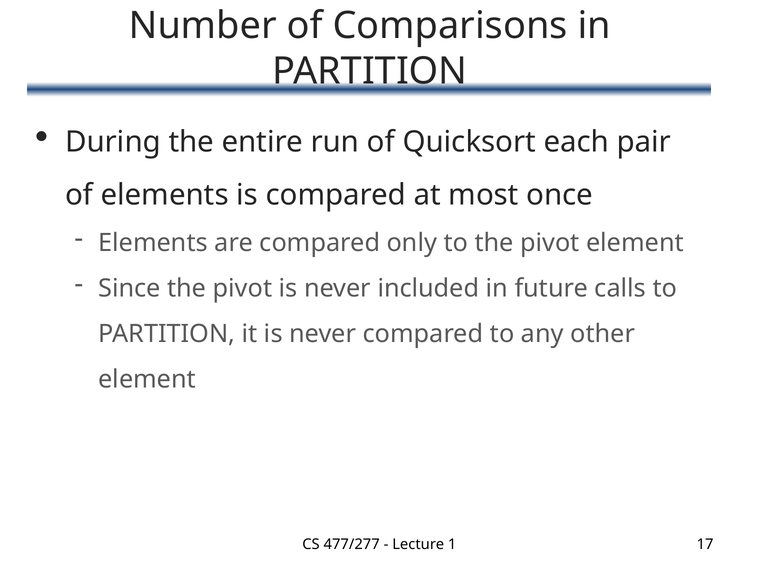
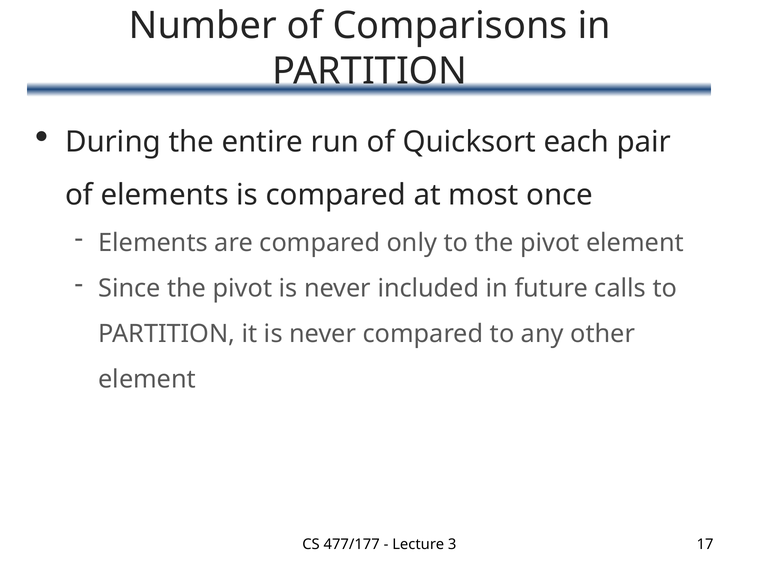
477/277: 477/277 -> 477/177
1: 1 -> 3
